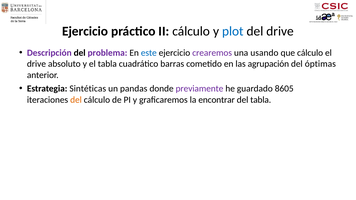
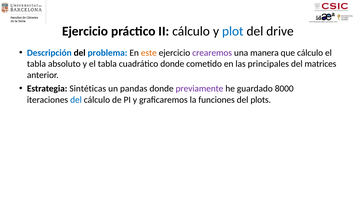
Descripción colour: purple -> blue
problema colour: purple -> blue
este colour: blue -> orange
usando: usando -> manera
drive at (36, 64): drive -> tabla
cuadrático barras: barras -> donde
agrupación: agrupación -> principales
óptimas: óptimas -> matrices
8605: 8605 -> 8000
del at (76, 100) colour: orange -> blue
encontrar: encontrar -> funciones
del tabla: tabla -> plots
